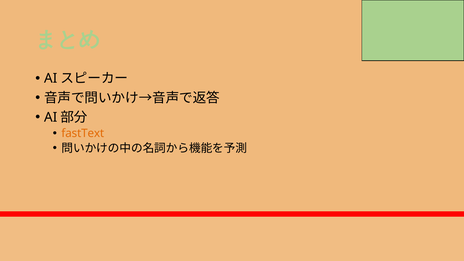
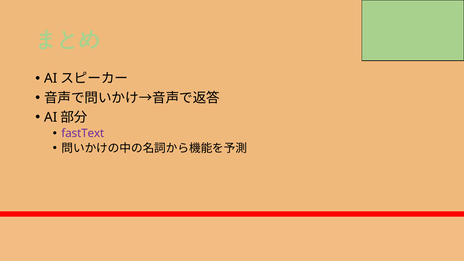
fastText colour: orange -> purple
